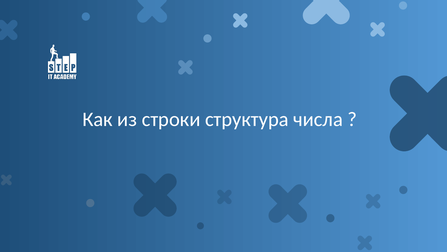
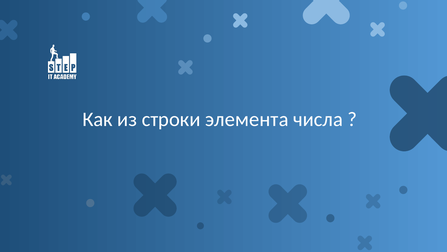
структура: структура -> элемента
